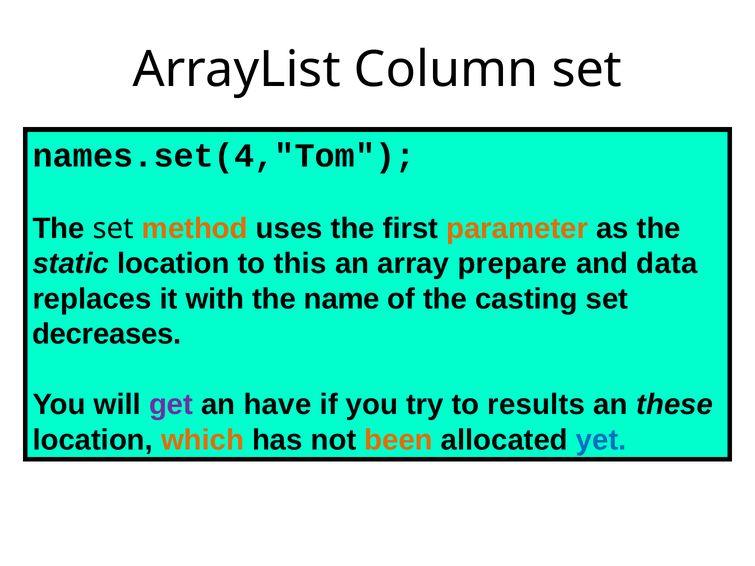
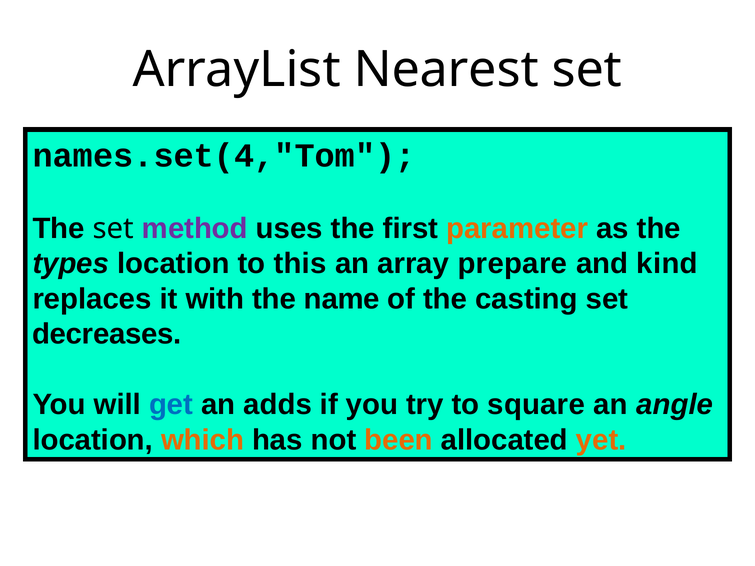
Column: Column -> Nearest
method colour: orange -> purple
static: static -> types
data: data -> kind
get colour: purple -> blue
have: have -> adds
results: results -> square
these: these -> angle
yet colour: blue -> orange
